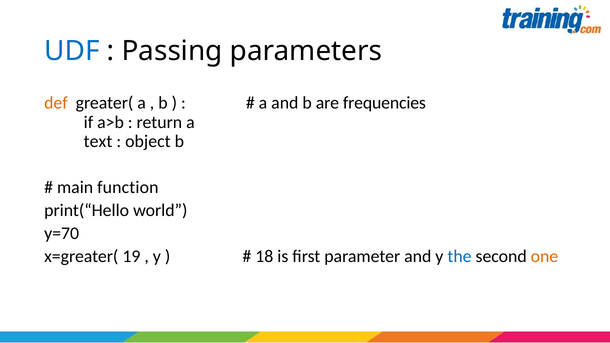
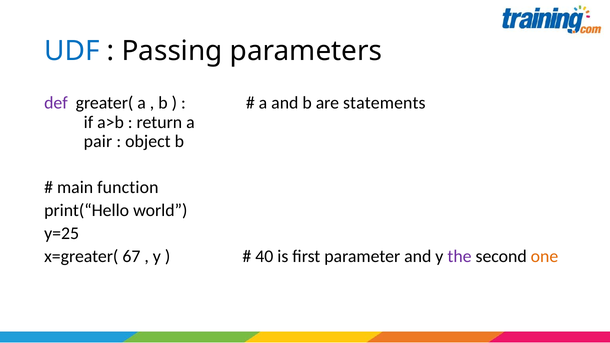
def colour: orange -> purple
frequencies: frequencies -> statements
text: text -> pair
y=70: y=70 -> y=25
19: 19 -> 67
18: 18 -> 40
the colour: blue -> purple
